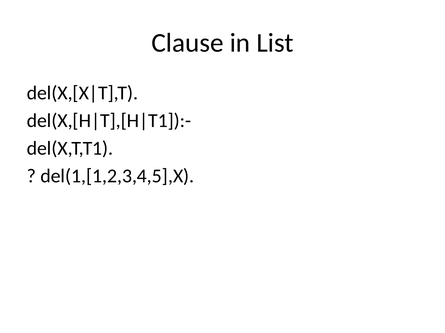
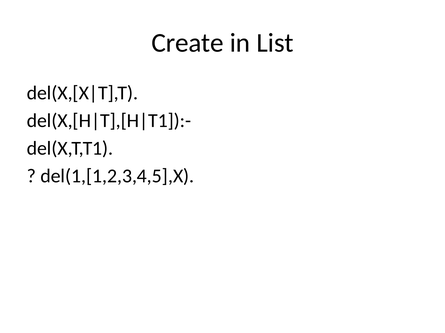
Clause: Clause -> Create
